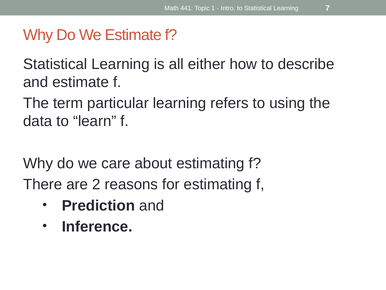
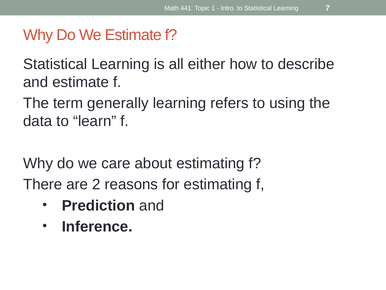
particular: particular -> generally
